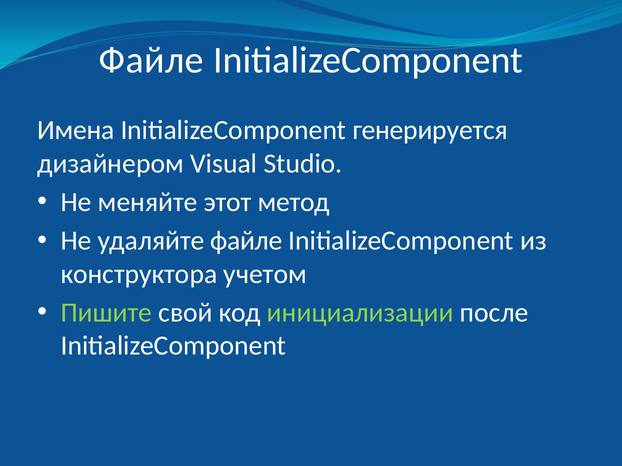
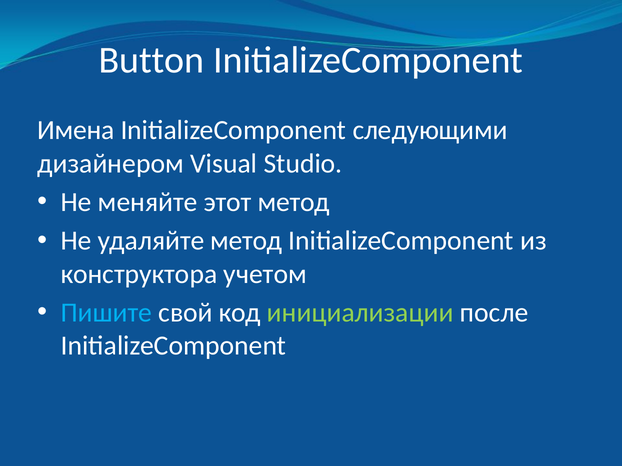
Файле at (151, 60): Файле -> Button
генерируется: генерируется -> следующими
удаляйте файле: файле -> метод
Пишите colour: light green -> light blue
